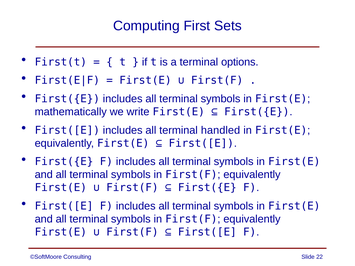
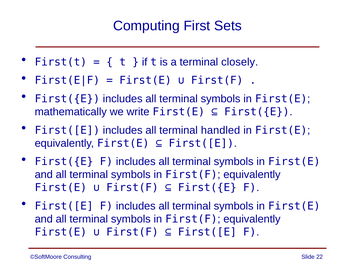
options: options -> closely
